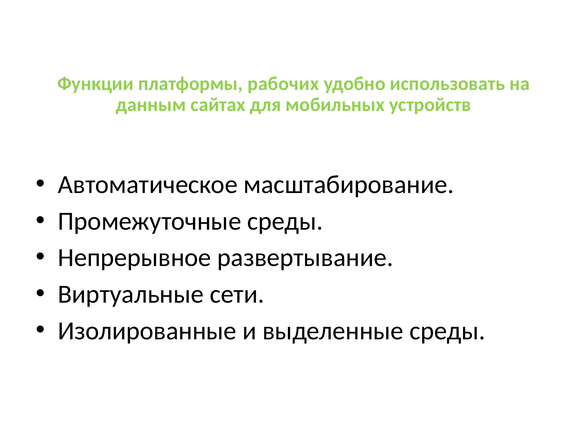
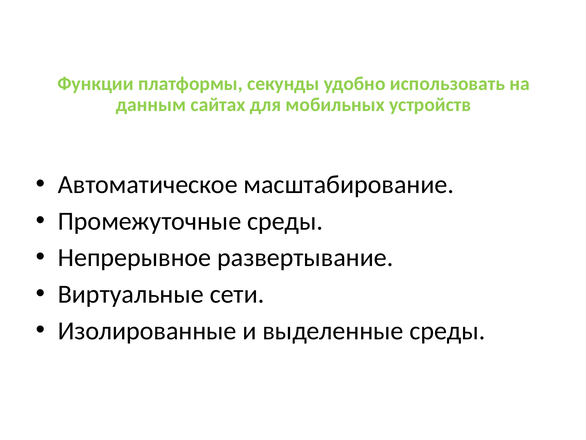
рабочих: рабочих -> секунды
